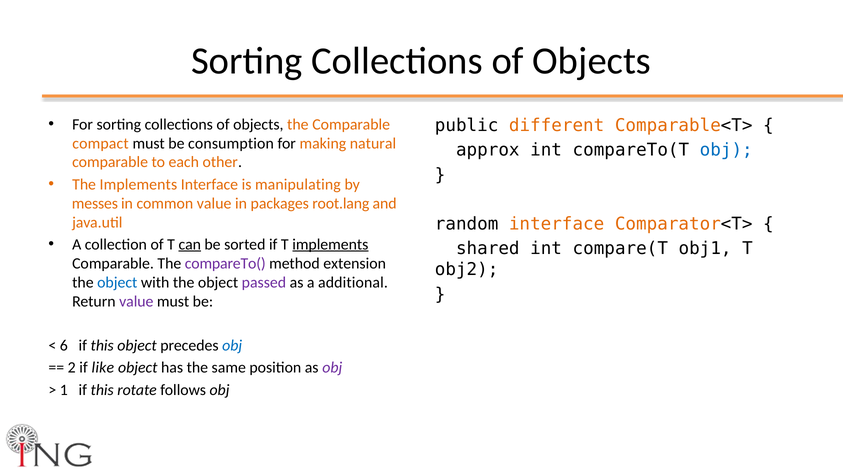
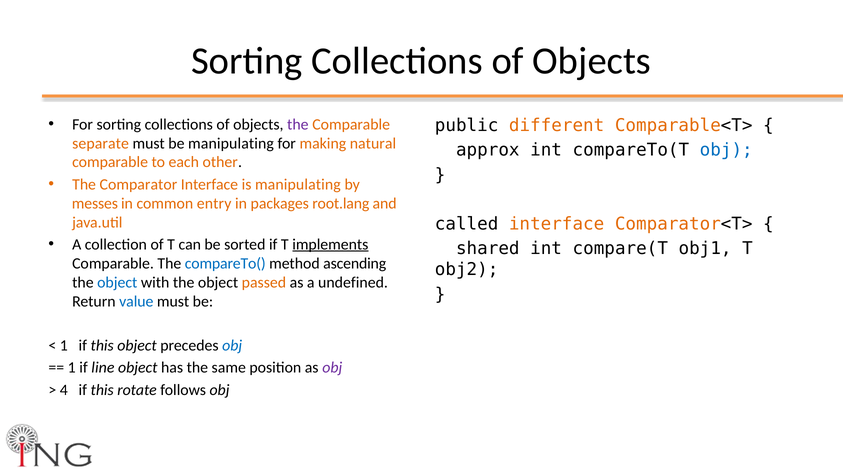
the at (298, 124) colour: orange -> purple
compact: compact -> separate
be consumption: consumption -> manipulating
The Implements: Implements -> Comparator
common value: value -> entry
random: random -> called
can underline: present -> none
compareTo( colour: purple -> blue
extension: extension -> ascending
passed colour: purple -> orange
additional: additional -> undefined
value at (136, 301) colour: purple -> blue
6 at (64, 346): 6 -> 1
2 at (72, 368): 2 -> 1
like: like -> line
1: 1 -> 4
